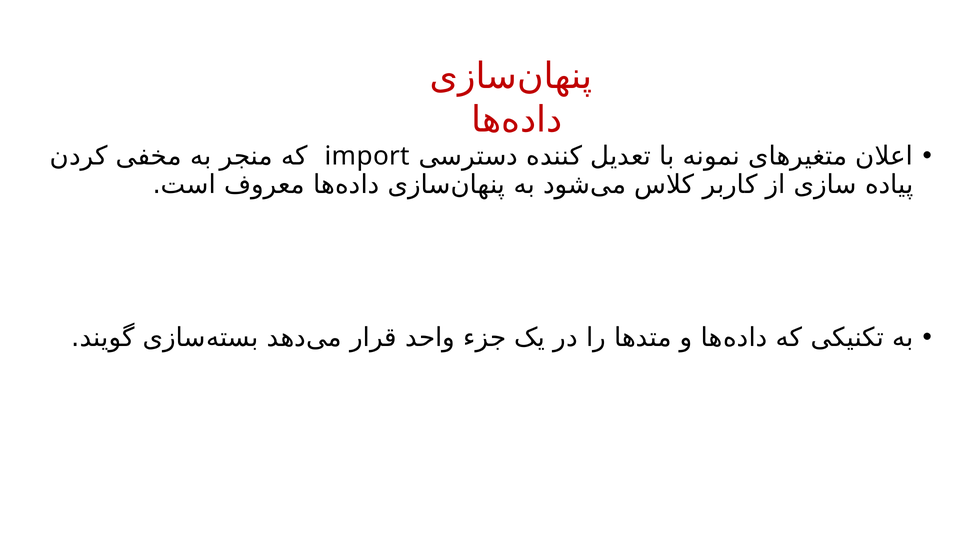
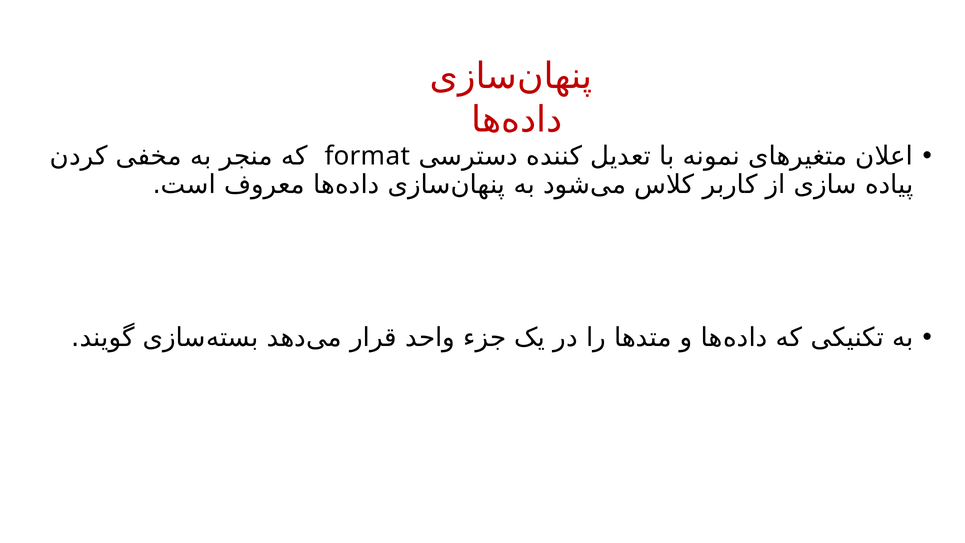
import: import -> format
